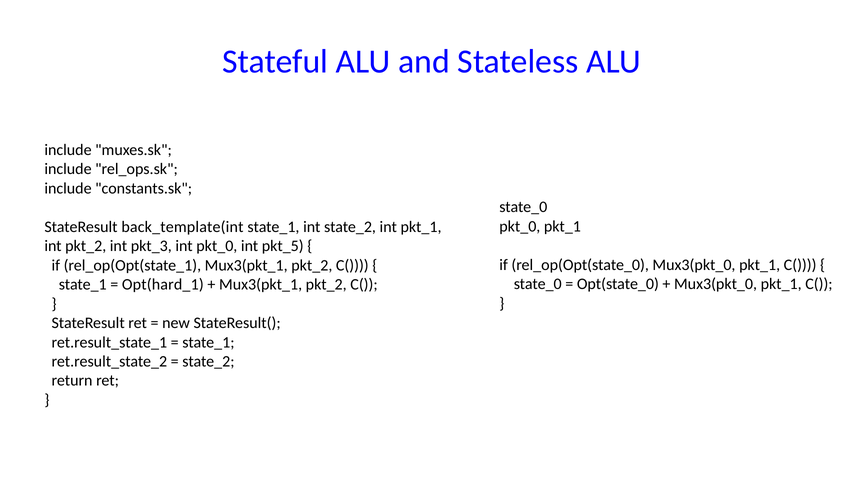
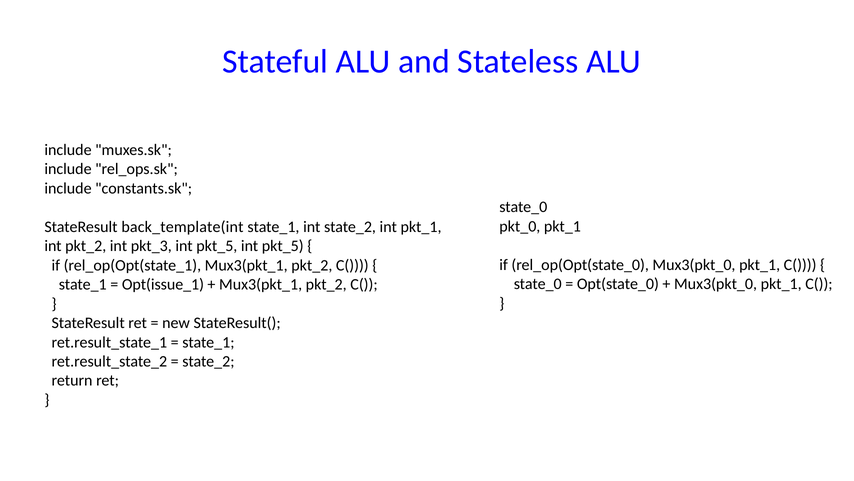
pkt_3 int pkt_0: pkt_0 -> pkt_5
Opt(hard_1: Opt(hard_1 -> Opt(issue_1
